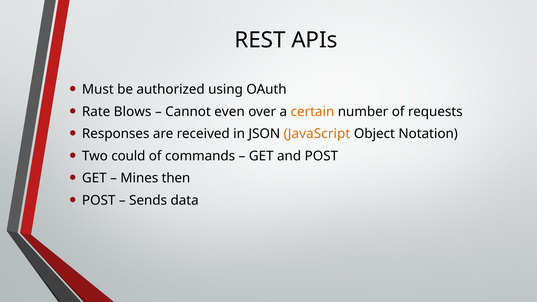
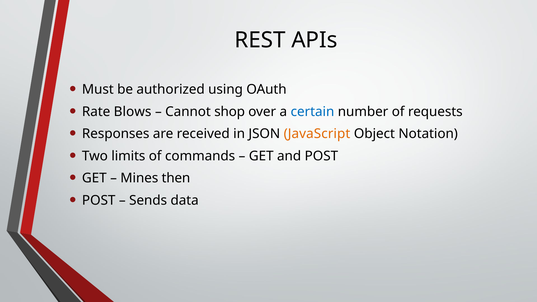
even: even -> shop
certain colour: orange -> blue
could: could -> limits
